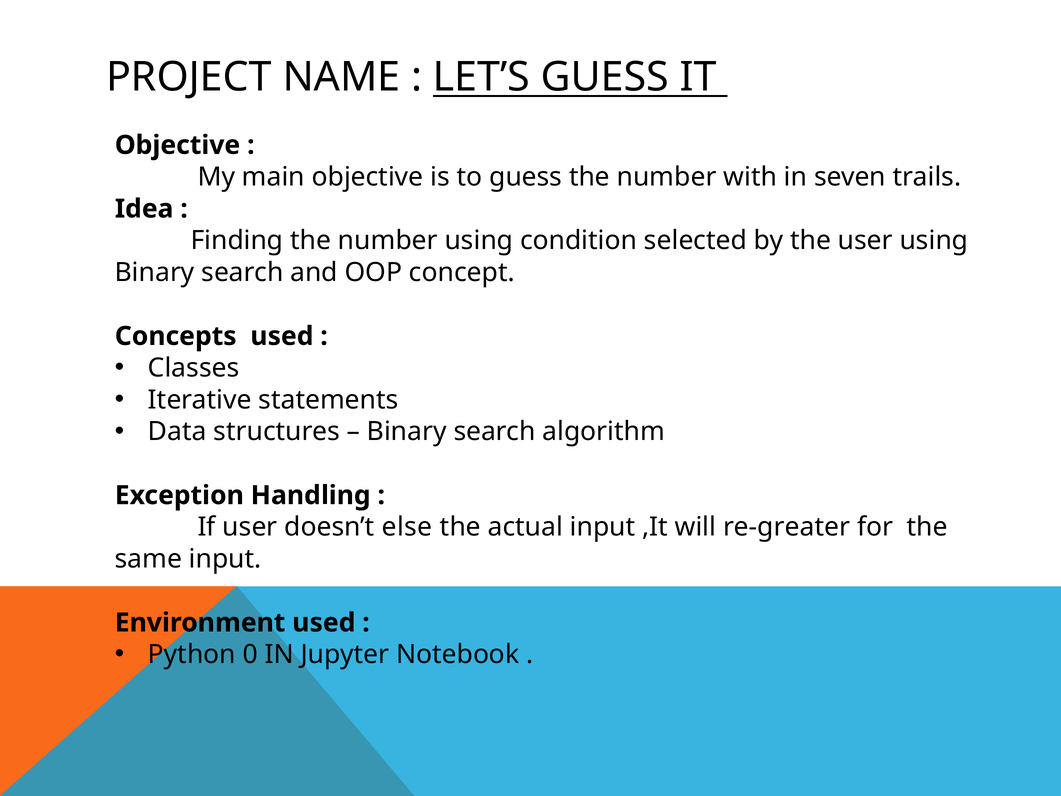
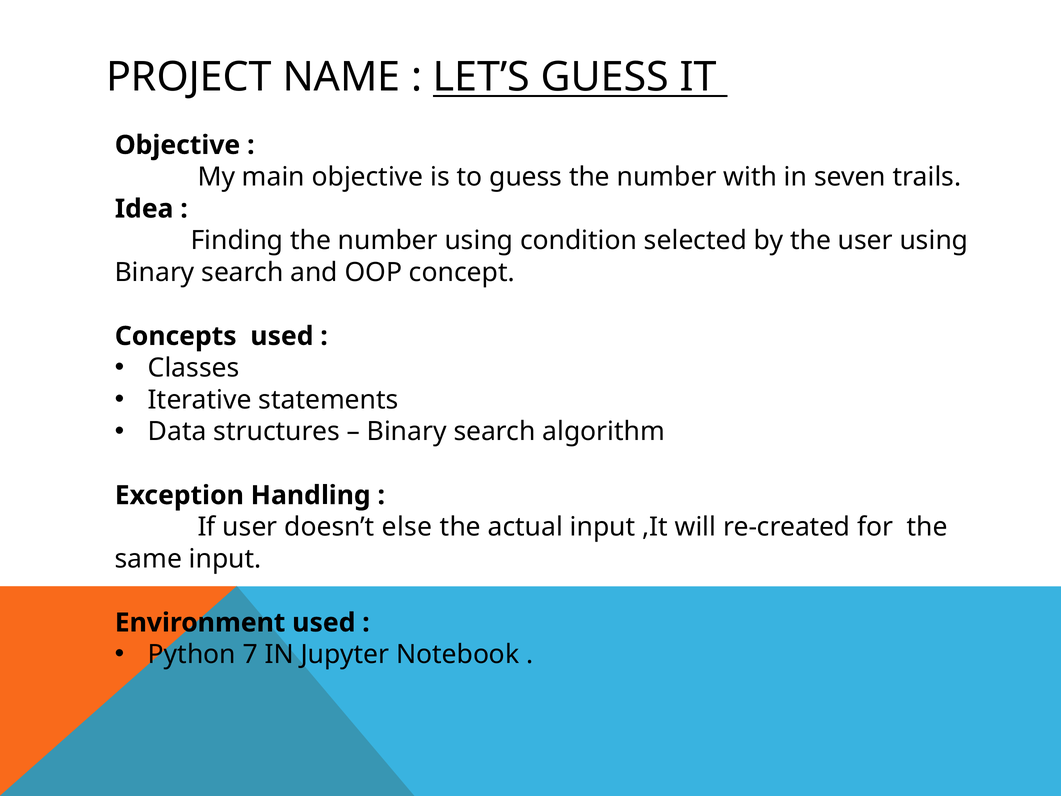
re-greater: re-greater -> re-created
0: 0 -> 7
